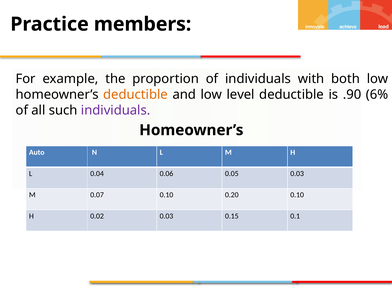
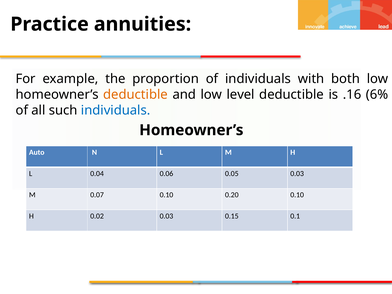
members: members -> annuities
.90: .90 -> .16
individuals at (116, 110) colour: purple -> blue
